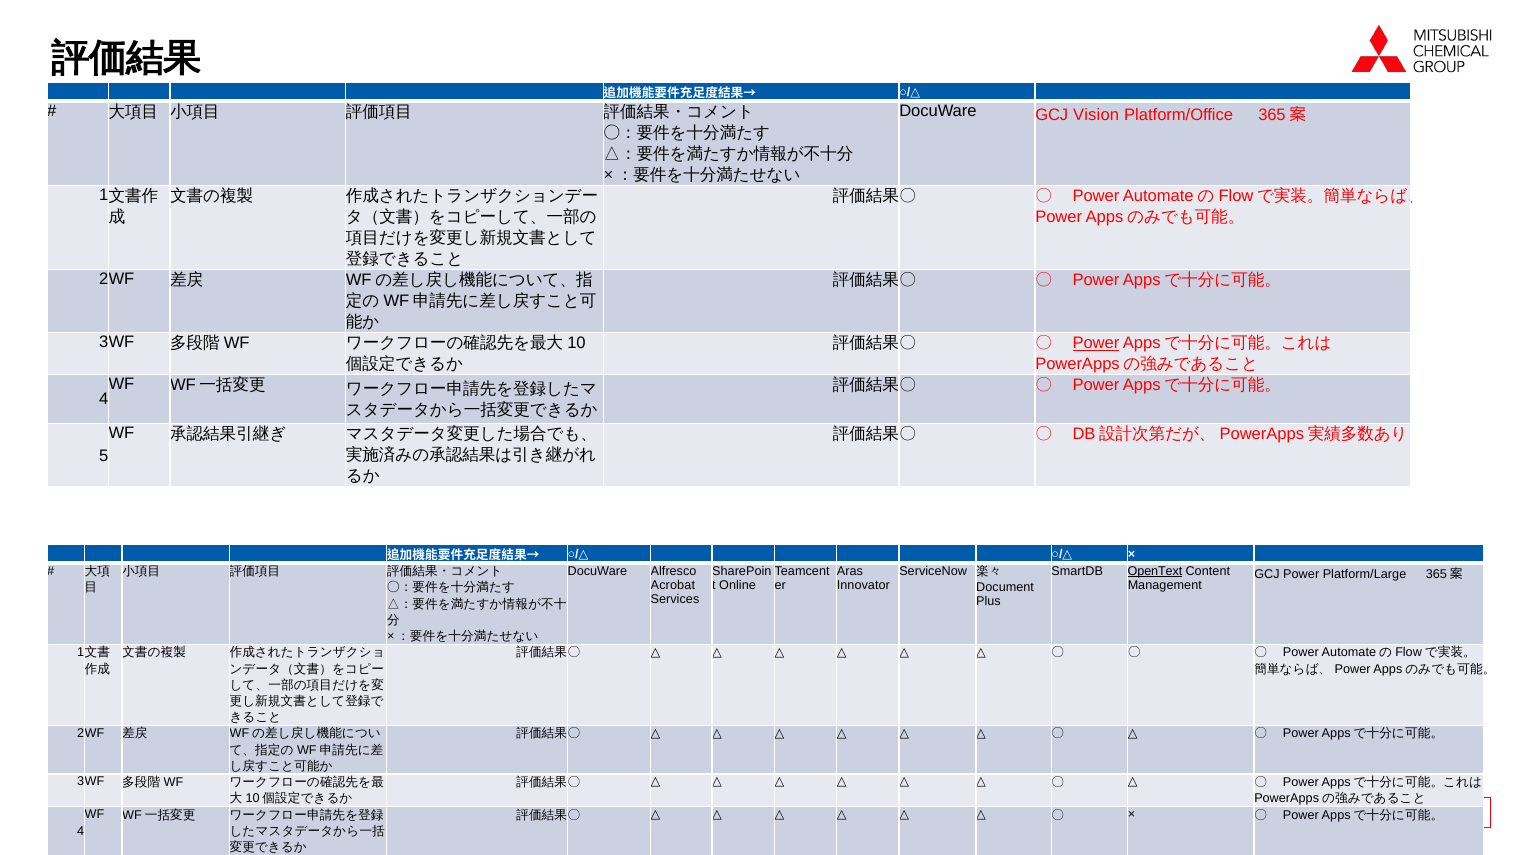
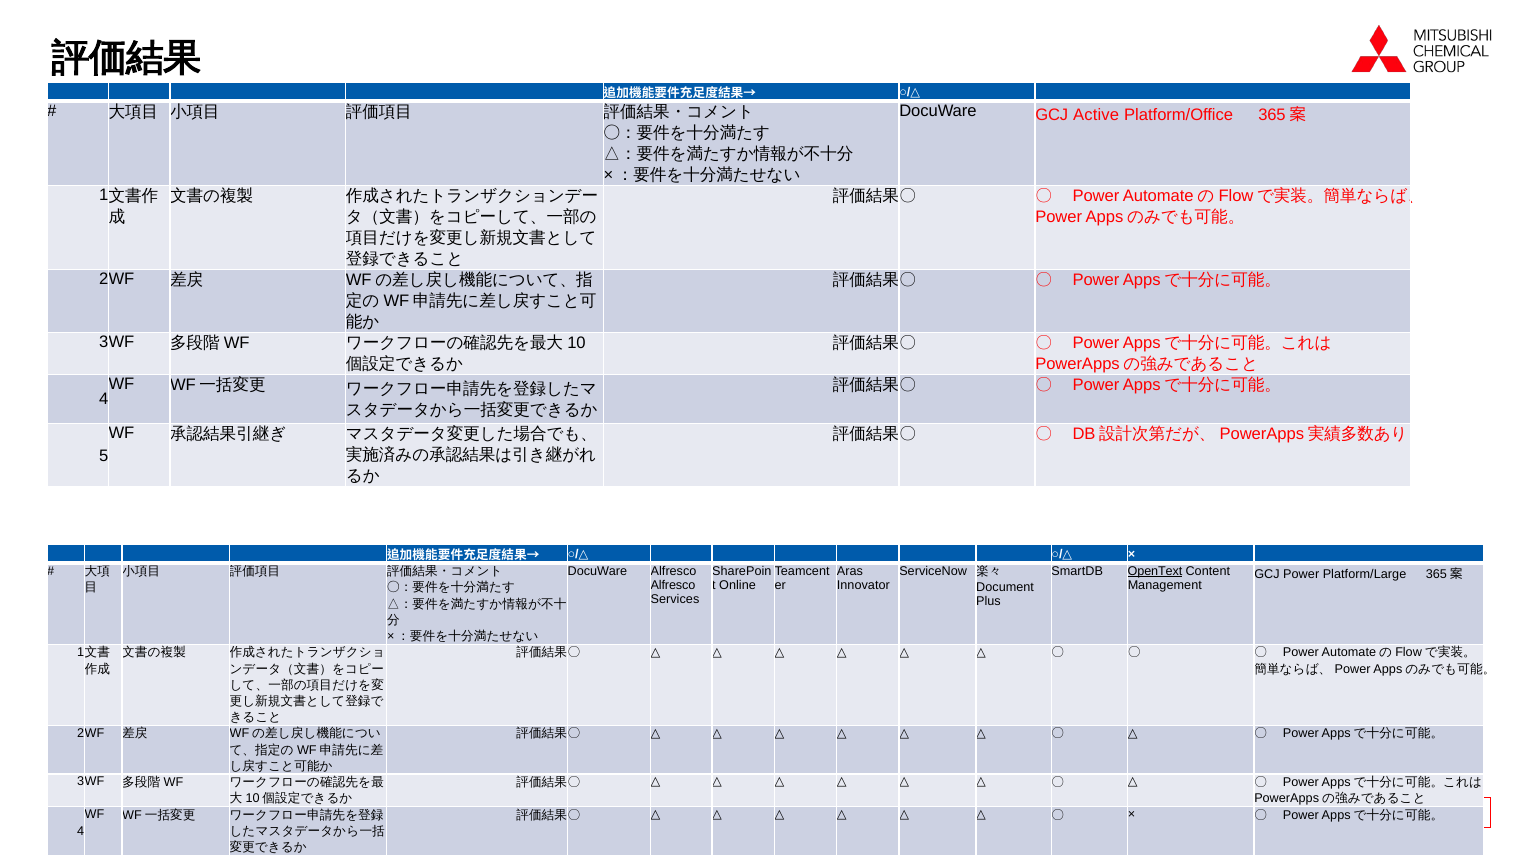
Vision: Vision -> Active
Power at (1096, 343) underline: present -> none
Acrobat at (673, 585): Acrobat -> Alfresco
